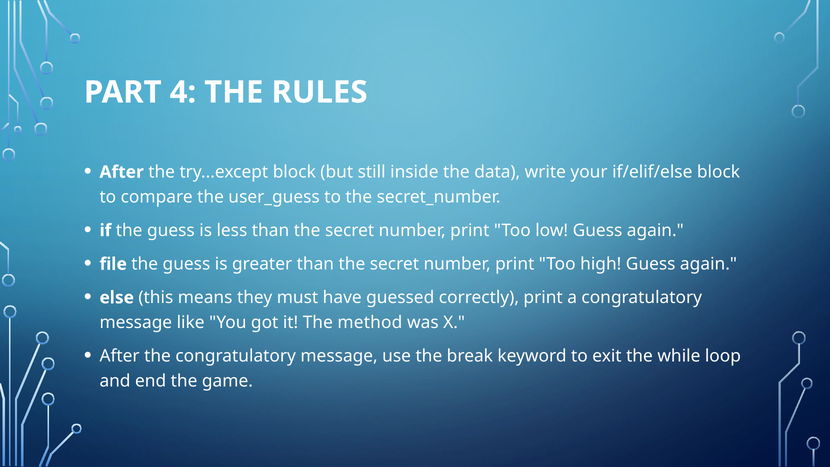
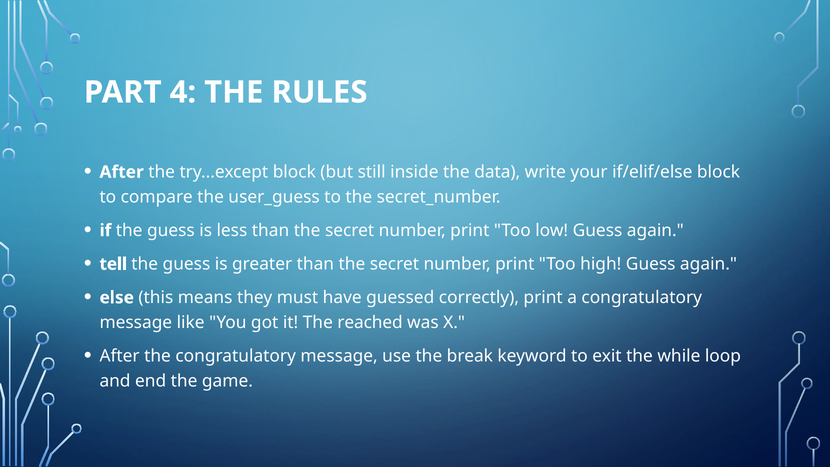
file: file -> tell
method: method -> reached
